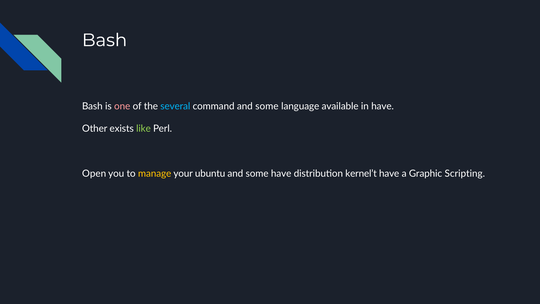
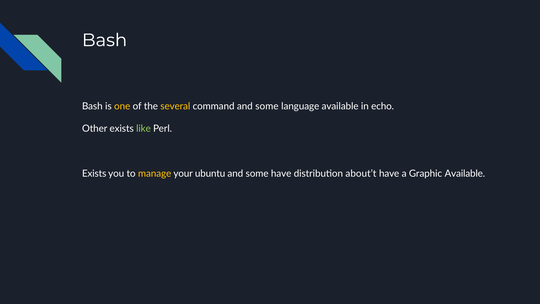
one colour: pink -> yellow
several colour: light blue -> yellow
in have: have -> echo
Open at (94, 173): Open -> Exists
kernel’t: kernel’t -> about’t
Graphic Scripting: Scripting -> Available
